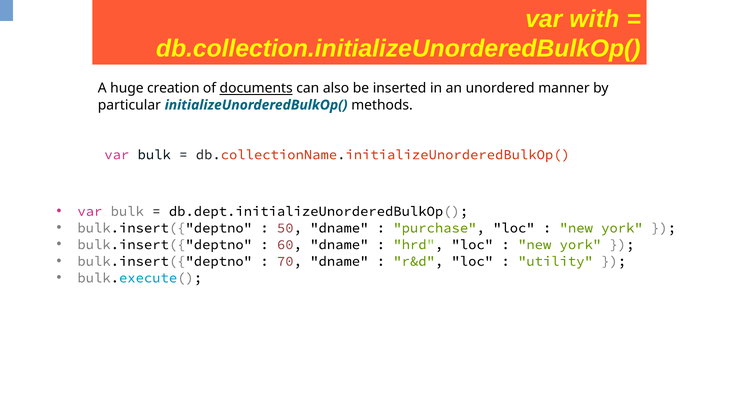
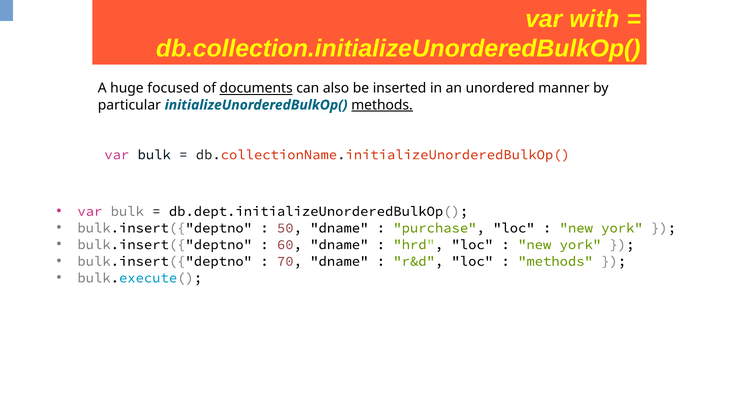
creation: creation -> focused
methods at (382, 105) underline: none -> present
utility at (555, 261): utility -> methods
